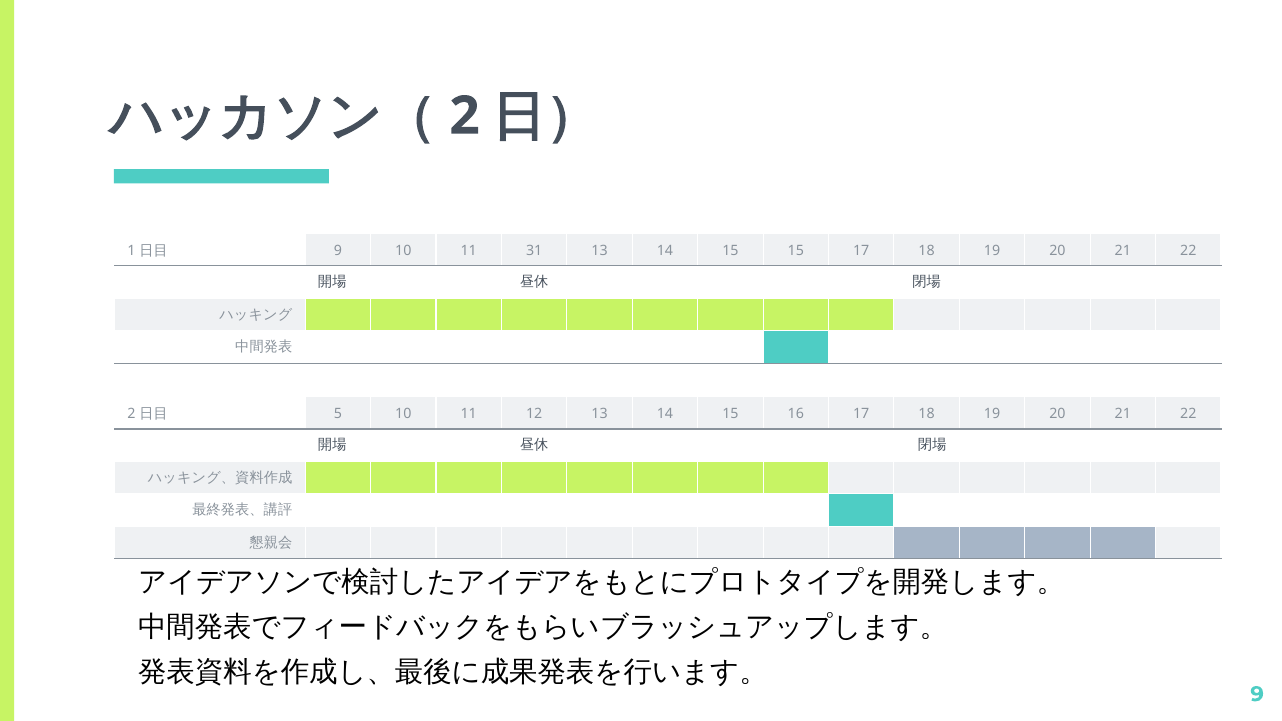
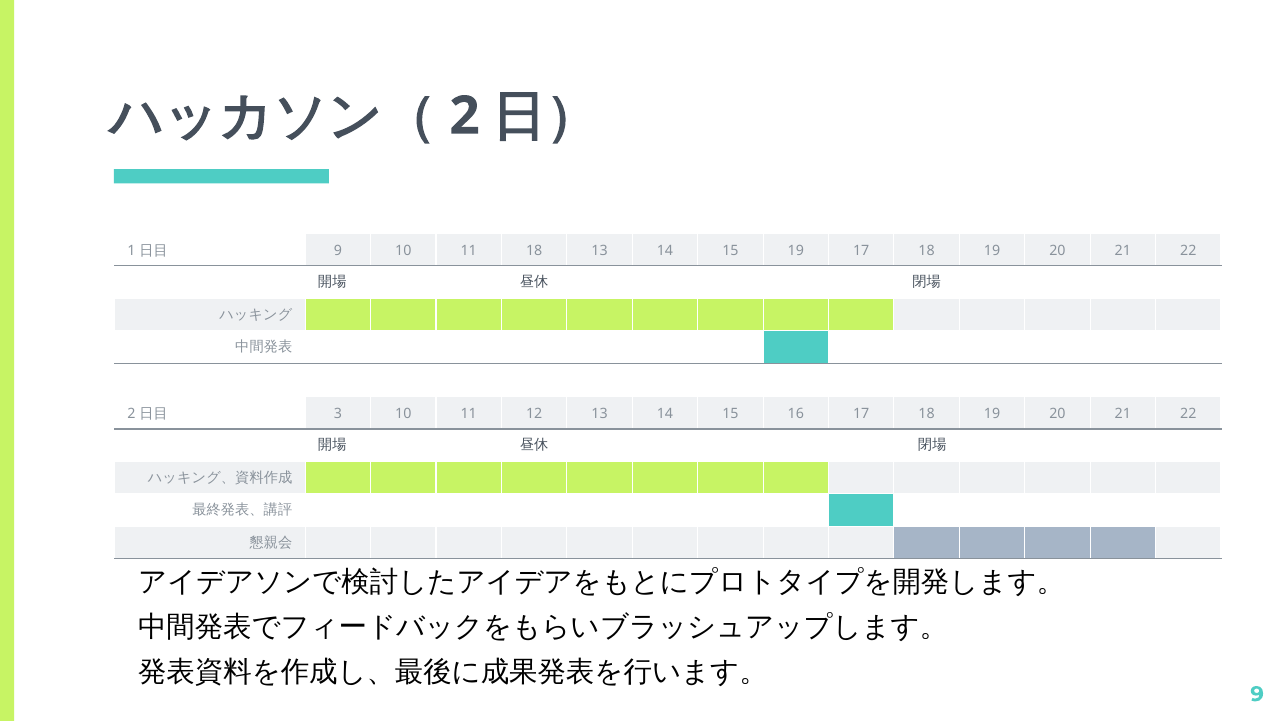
11 31: 31 -> 18
15 15: 15 -> 19
5: 5 -> 3
